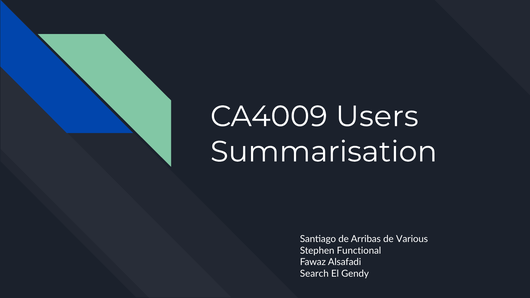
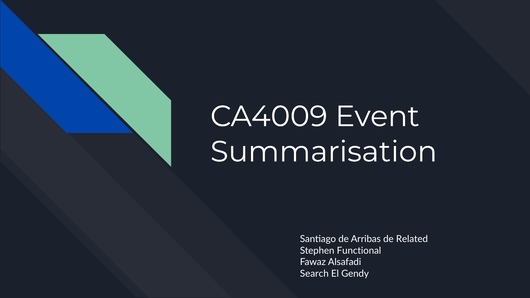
Users: Users -> Event
Various: Various -> Related
